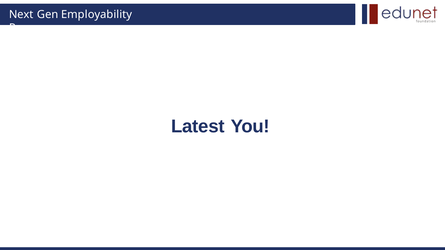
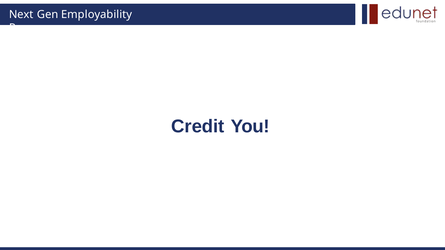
Latest: Latest -> Credit
